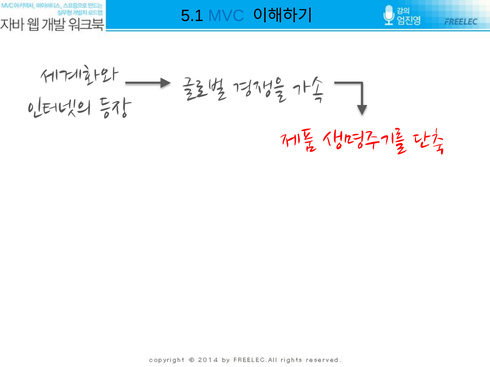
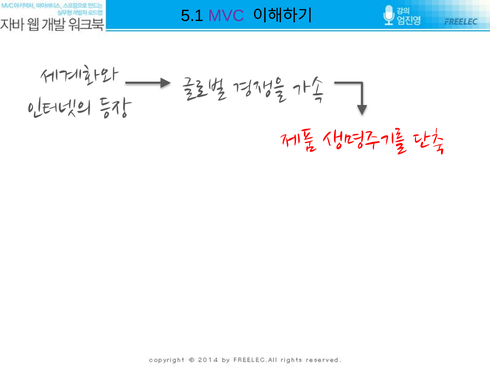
MVC colour: blue -> purple
